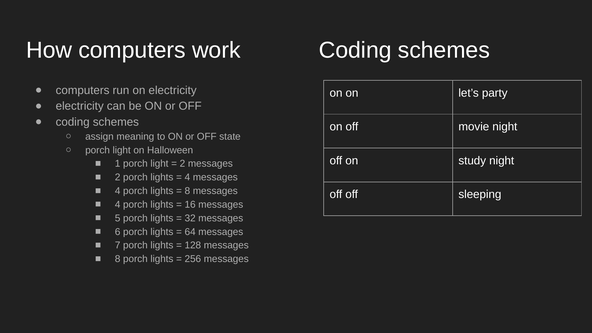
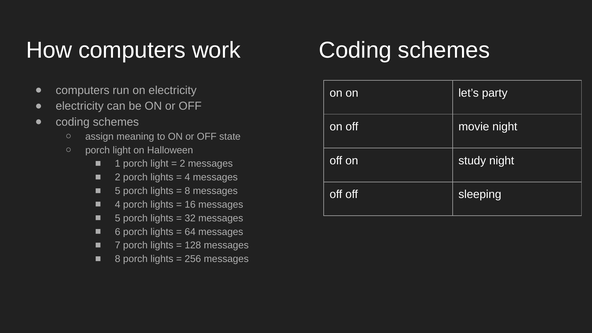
4 at (118, 191): 4 -> 5
